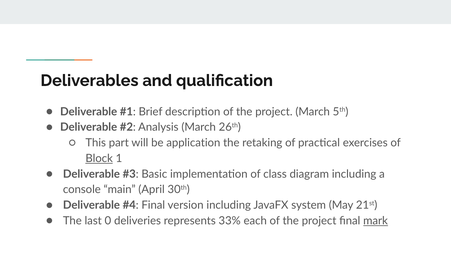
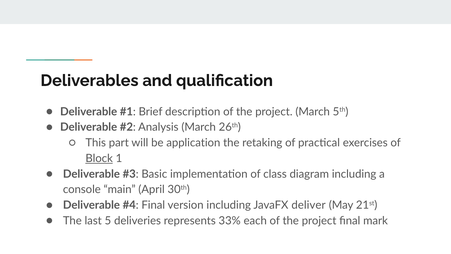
system: system -> deliver
0: 0 -> 5
mark underline: present -> none
